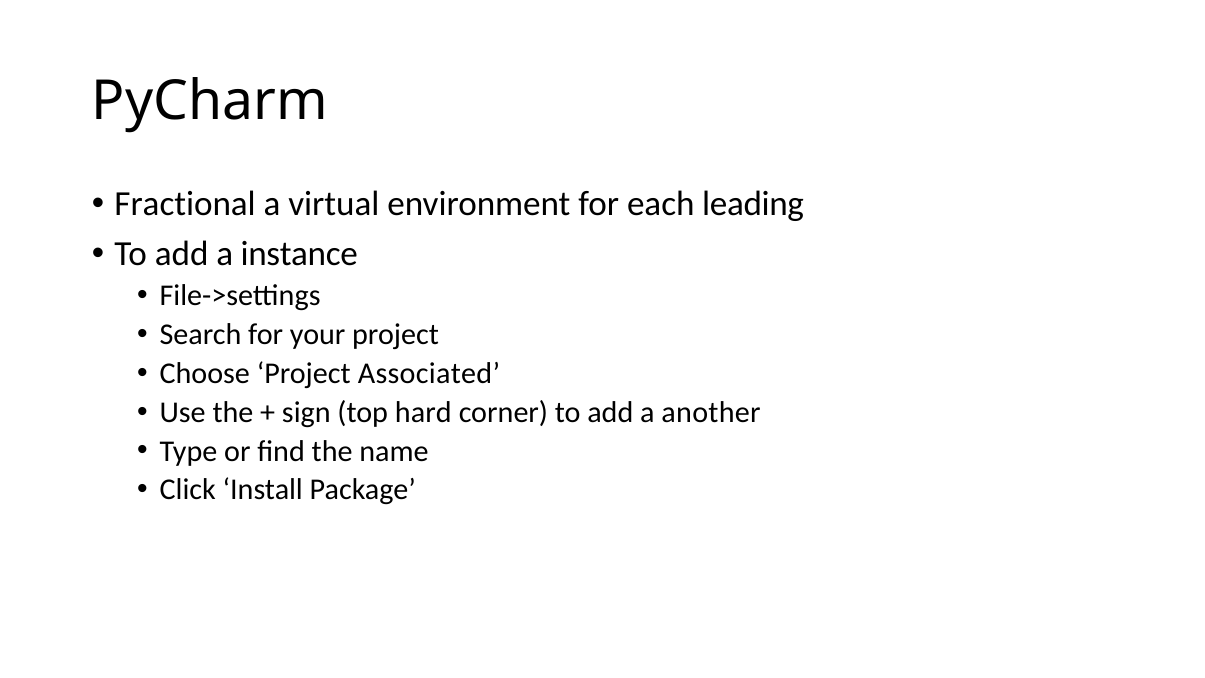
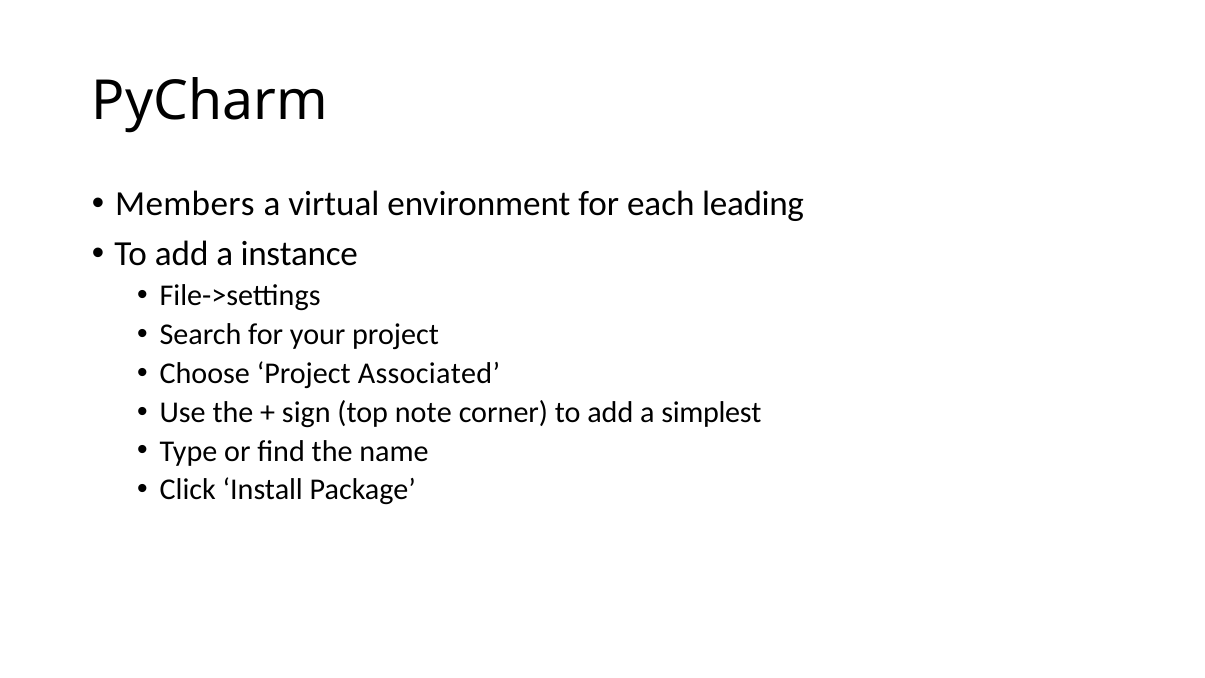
Fractional: Fractional -> Members
hard: hard -> note
another: another -> simplest
